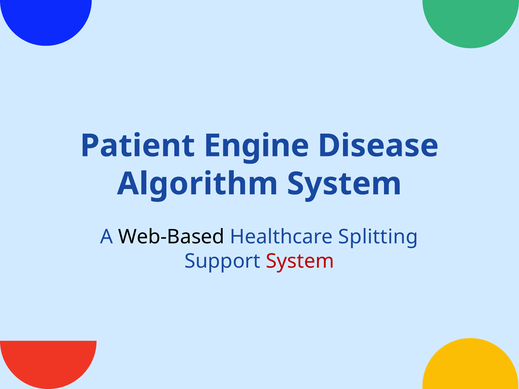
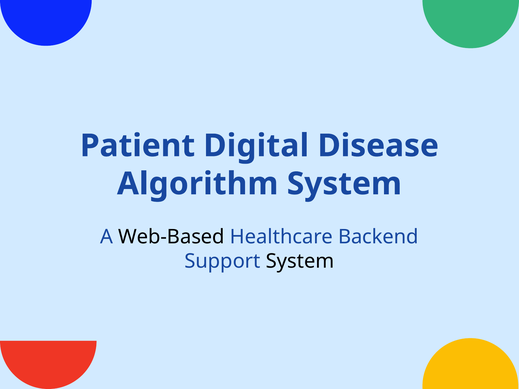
Engine: Engine -> Digital
Splitting: Splitting -> Backend
System at (300, 261) colour: red -> black
